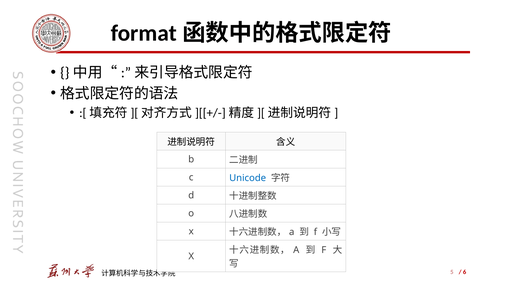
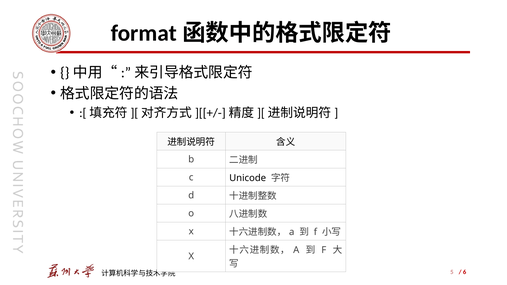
Unicode colour: blue -> black
